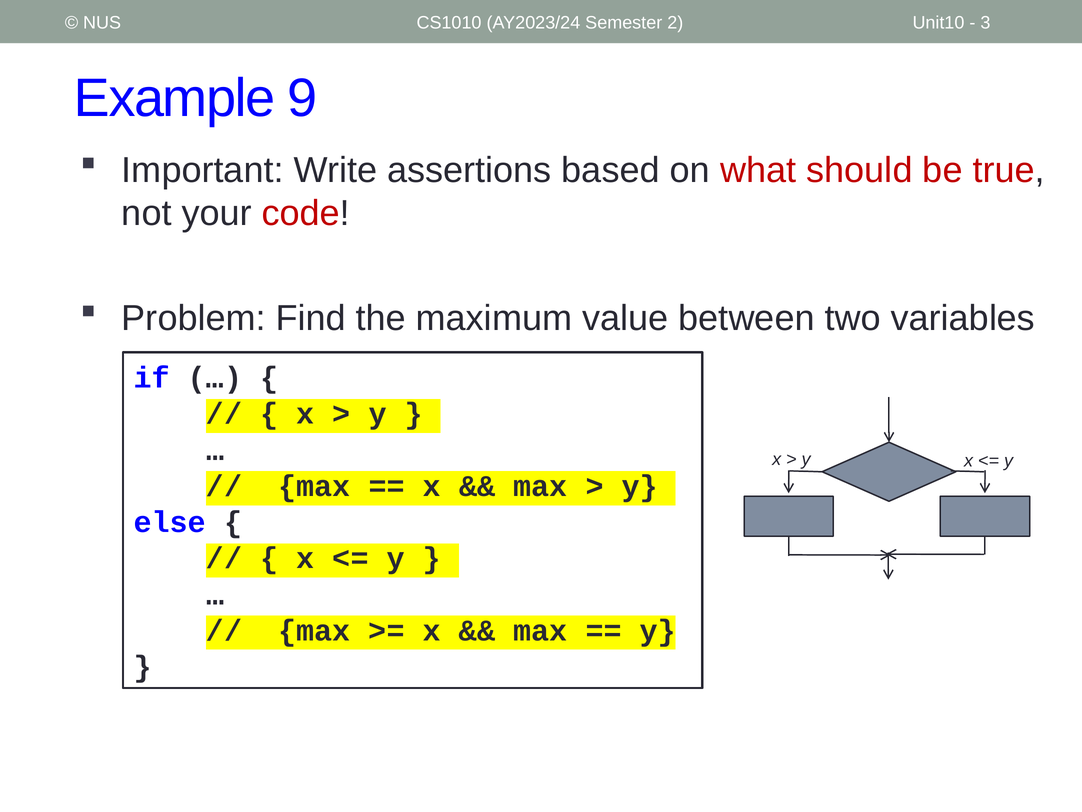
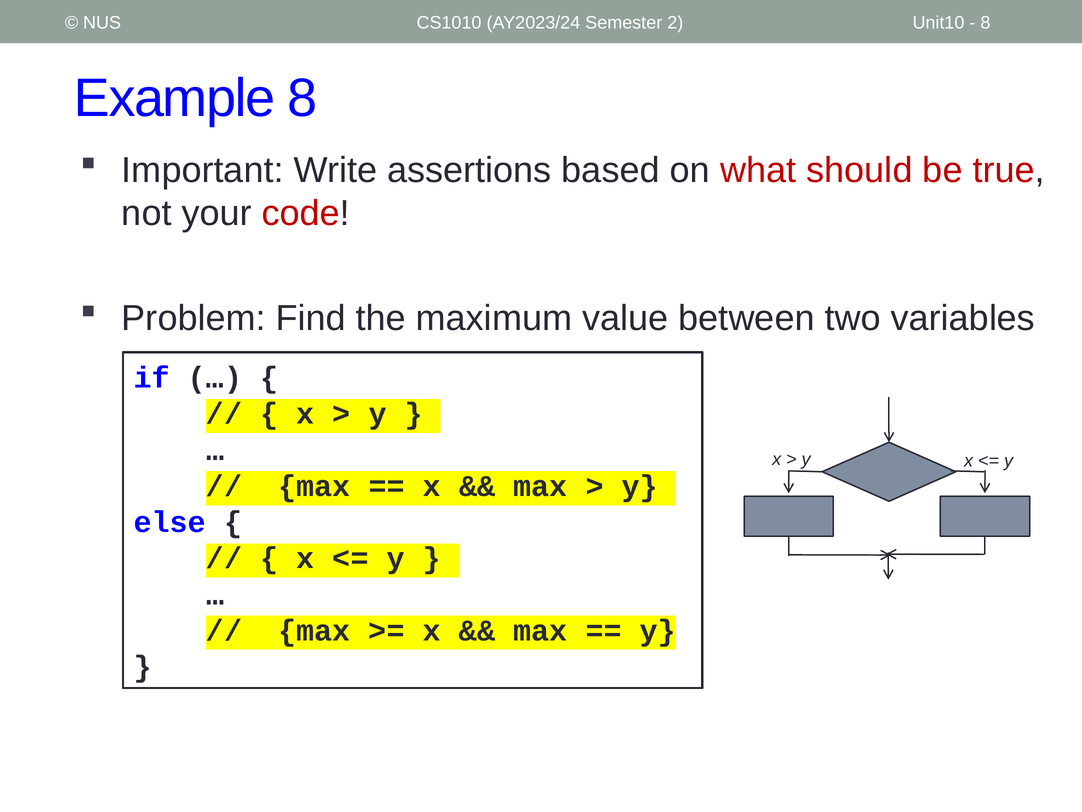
3 at (985, 23): 3 -> 8
Example 9: 9 -> 8
